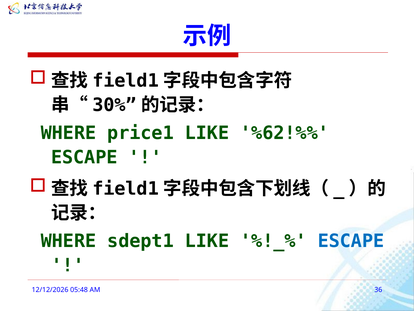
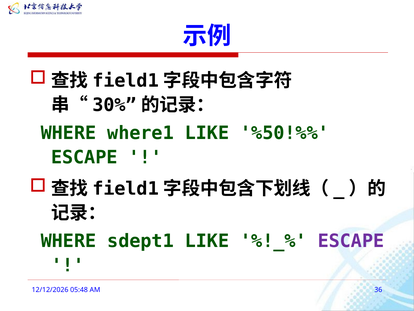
price1: price1 -> where1
%62!%%: %62!%% -> %50!%%
ESCAPE at (351, 241) colour: blue -> purple
